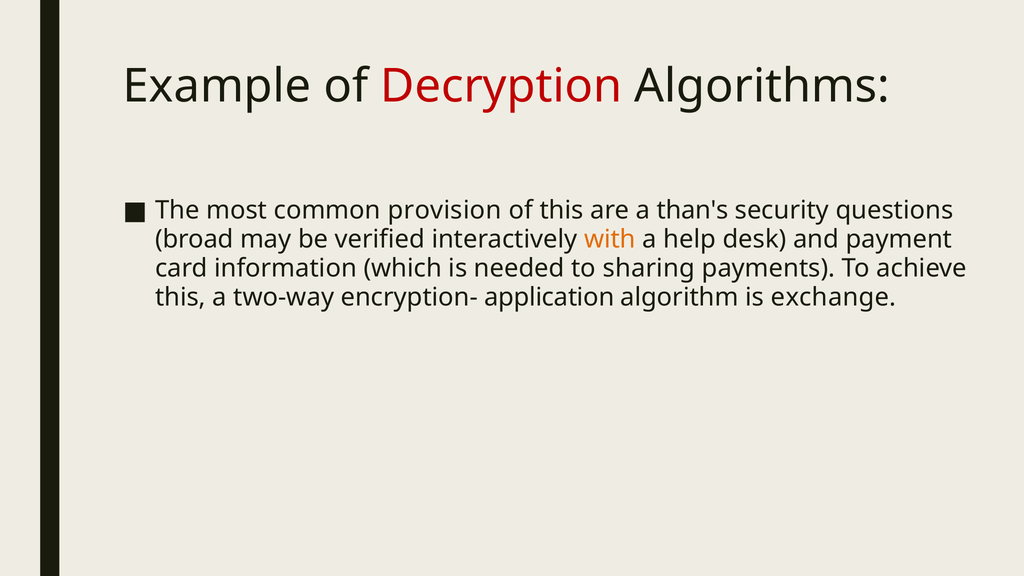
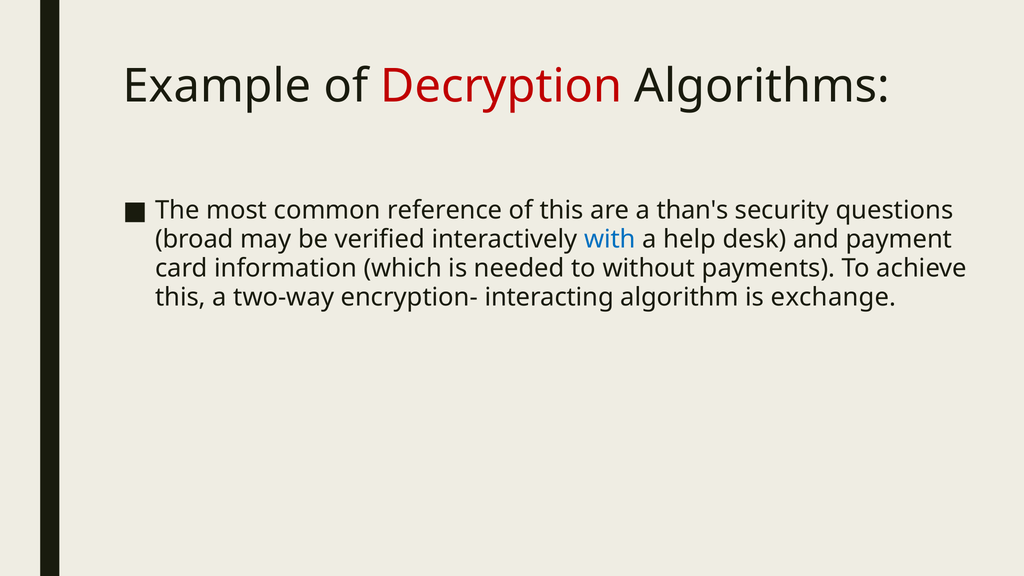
provision: provision -> reference
with colour: orange -> blue
sharing: sharing -> without
application: application -> interacting
